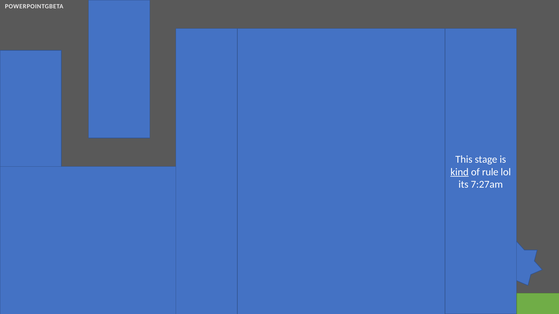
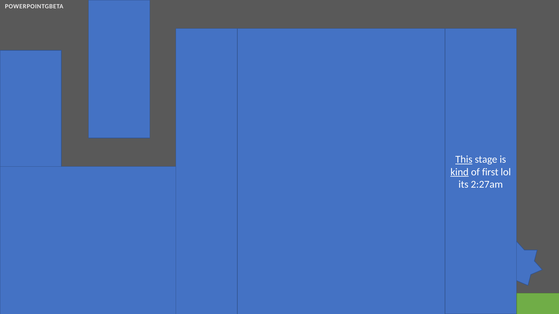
This underline: none -> present
rule: rule -> first
7:27am: 7:27am -> 2:27am
